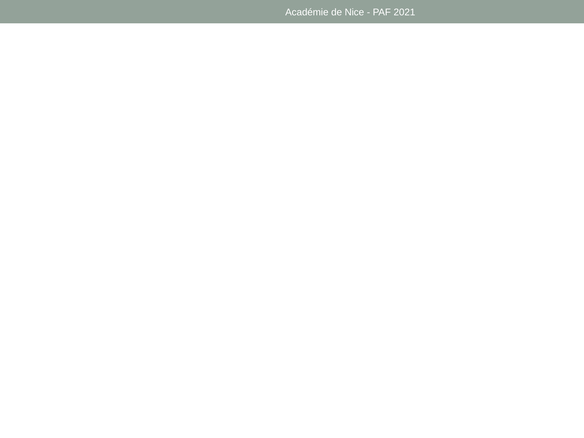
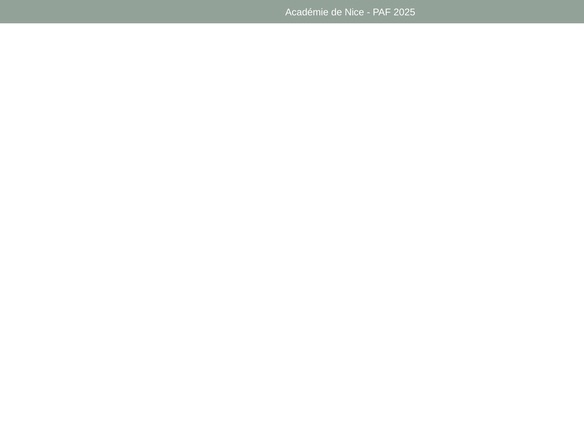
2021: 2021 -> 2025
